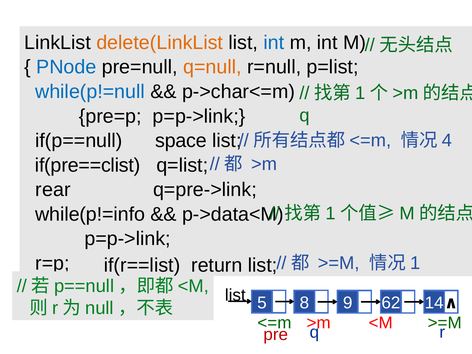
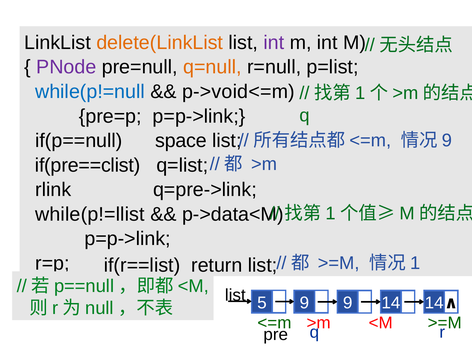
int at (274, 43) colour: blue -> purple
PNode colour: blue -> purple
p->char<=m: p->char<=m -> p->void<=m
4 at (447, 140): 4 -> 9
rear: rear -> rlink
while(p!=info: while(p!=info -> while(p!=llist
5 8: 8 -> 9
9 62: 62 -> 14
pre colour: red -> black
